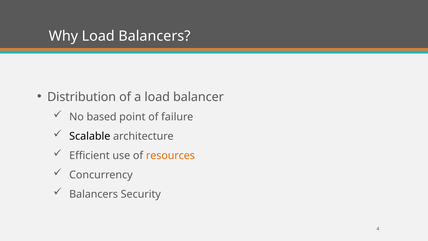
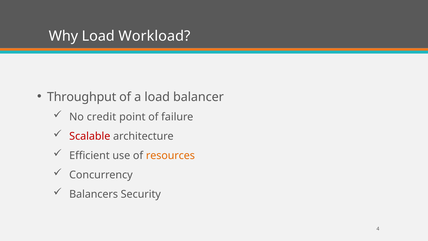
Load Balancers: Balancers -> Workload
Distribution: Distribution -> Throughput
based: based -> credit
Scalable colour: black -> red
